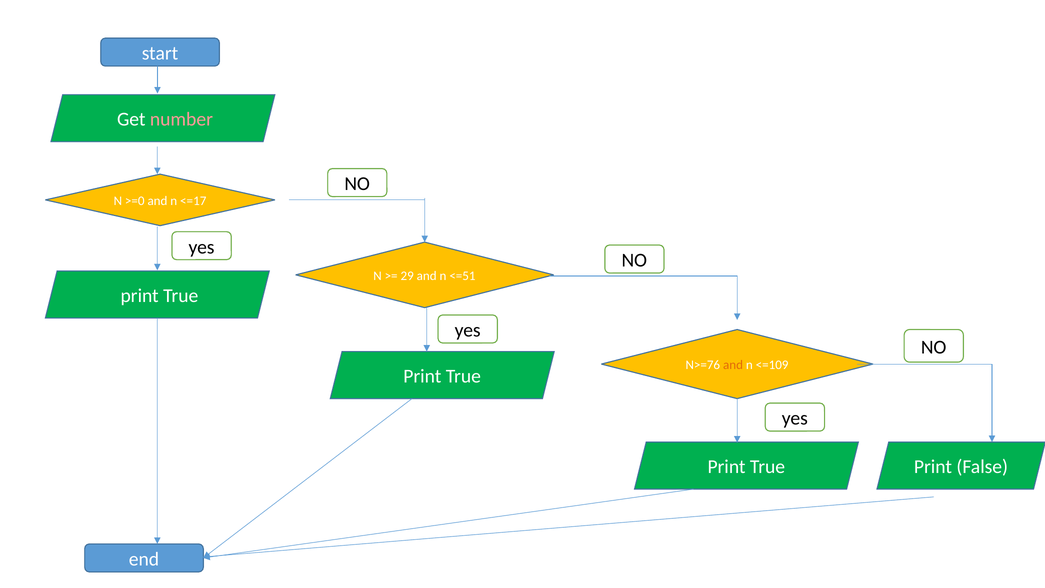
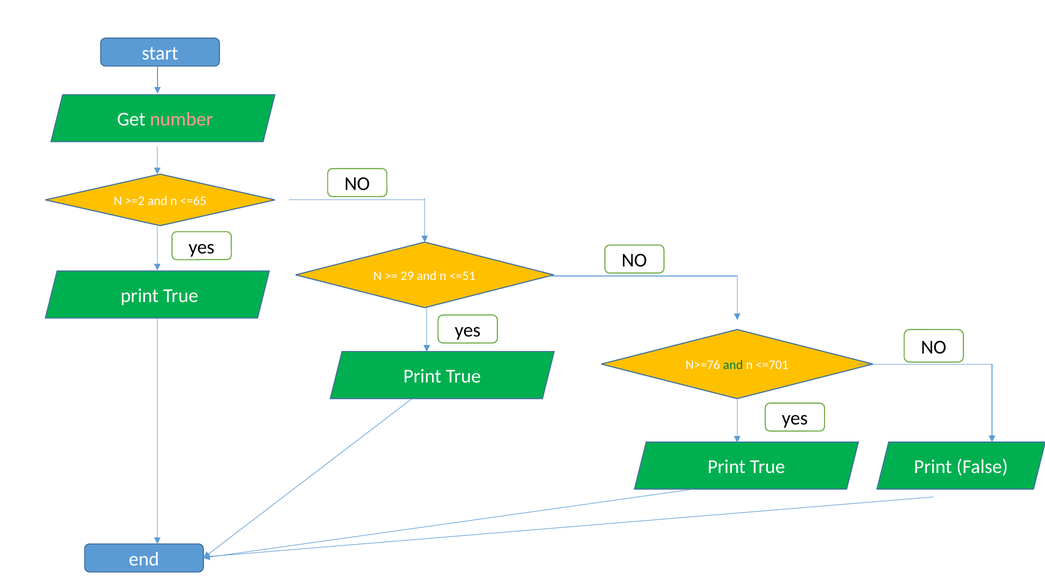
>=0: >=0 -> >=2
<=17: <=17 -> <=65
and at (733, 365) colour: orange -> green
<=109: <=109 -> <=701
